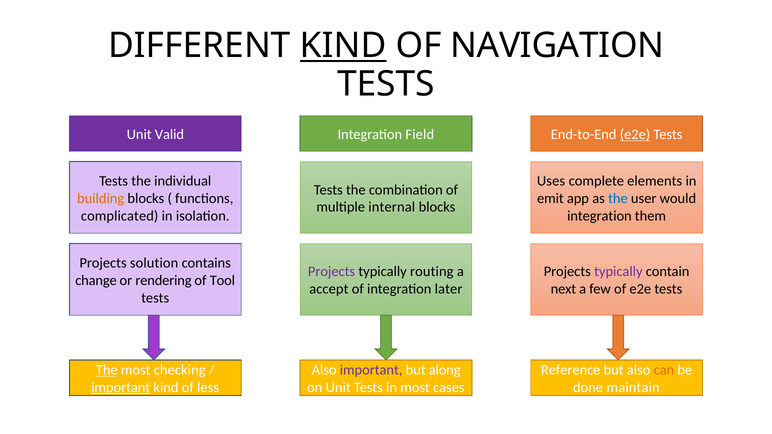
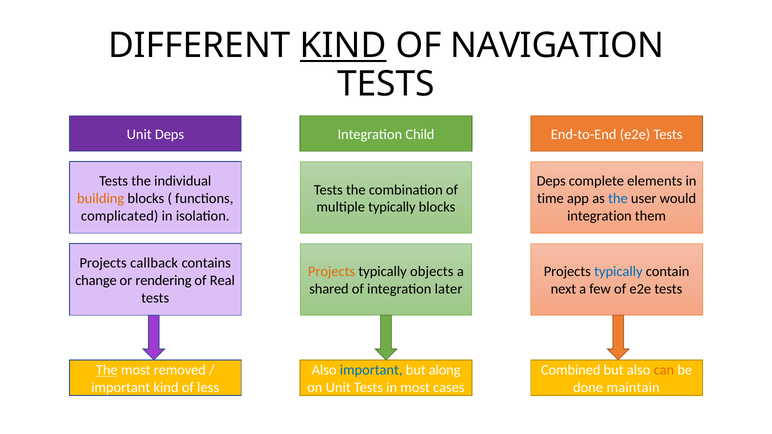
Unit Valid: Valid -> Deps
Field: Field -> Child
e2e at (635, 135) underline: present -> none
Uses at (551, 181): Uses -> Deps
emit: emit -> time
multiple internal: internal -> typically
solution: solution -> callback
Projects at (332, 272) colour: purple -> orange
routing: routing -> objects
typically at (618, 272) colour: purple -> blue
Tool: Tool -> Real
accept: accept -> shared
checking: checking -> removed
important at (371, 370) colour: purple -> blue
Reference: Reference -> Combined
important at (121, 388) underline: present -> none
